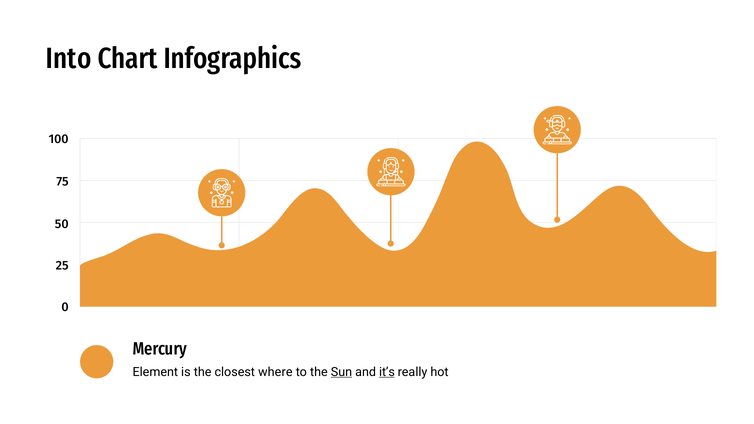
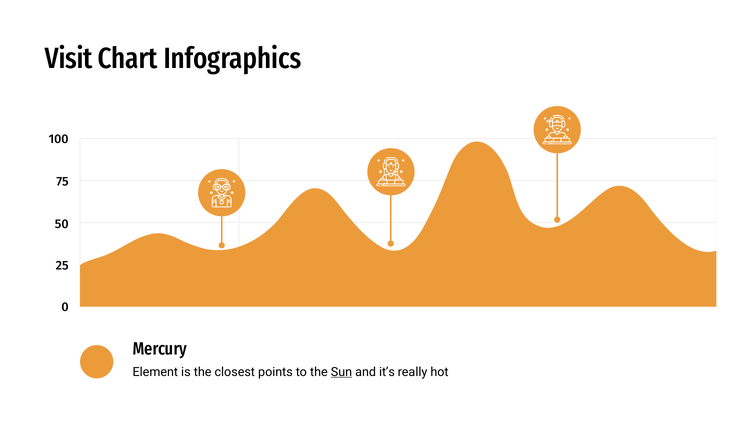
Into: Into -> Visit
where: where -> points
it’s underline: present -> none
